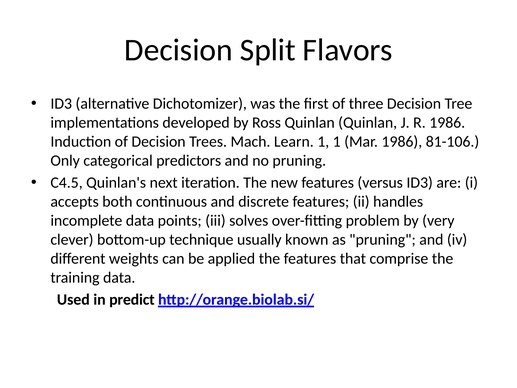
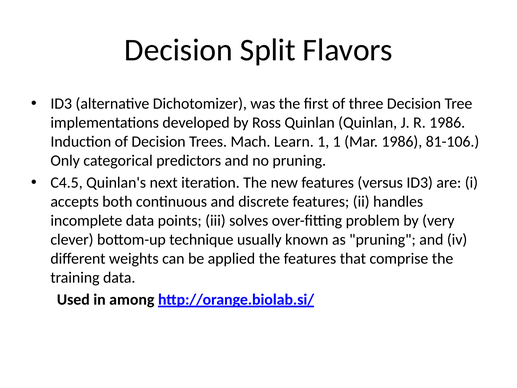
predict: predict -> among
